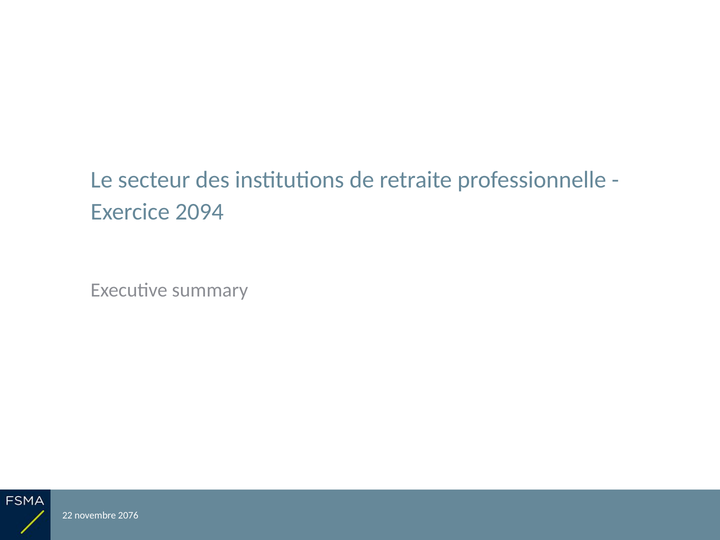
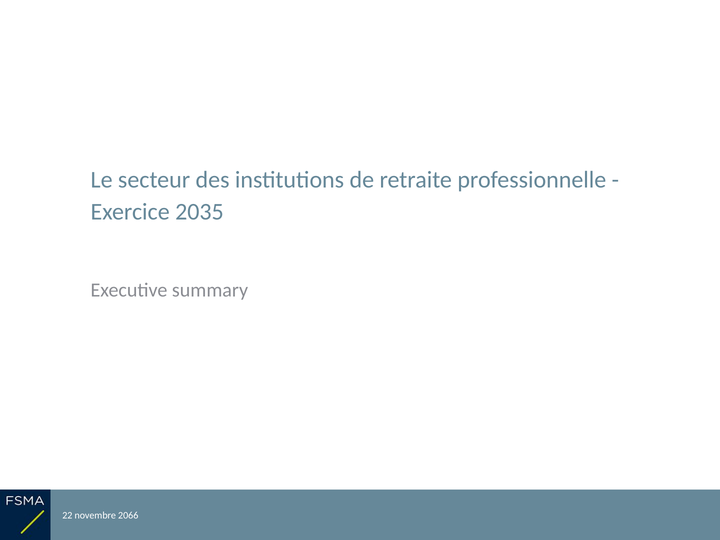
2094: 2094 -> 2035
2076: 2076 -> 2066
